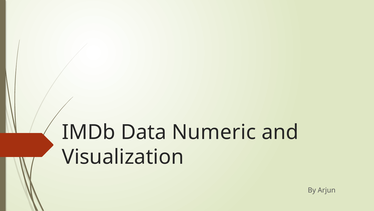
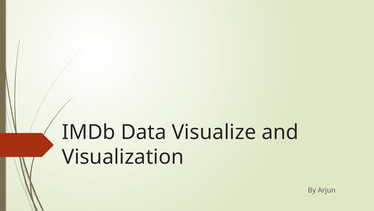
Numeric: Numeric -> Visualize
